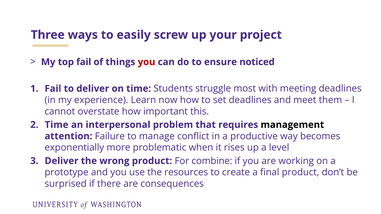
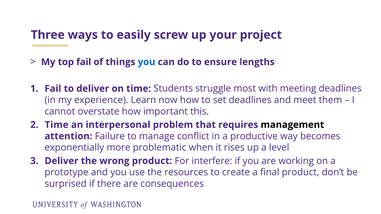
you at (147, 62) colour: red -> blue
noticed: noticed -> lengths
combine: combine -> interfere
